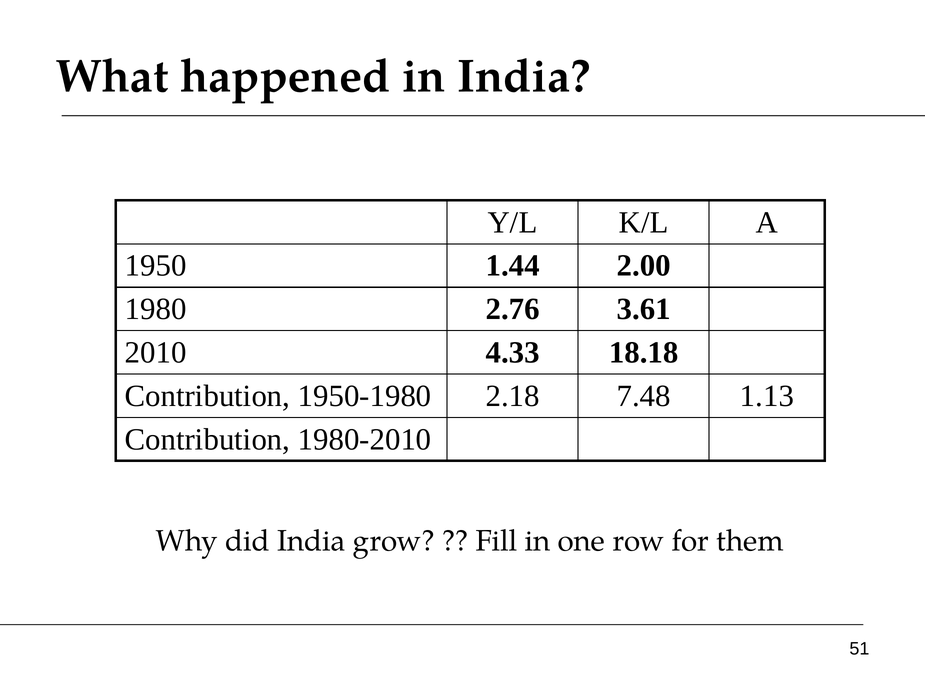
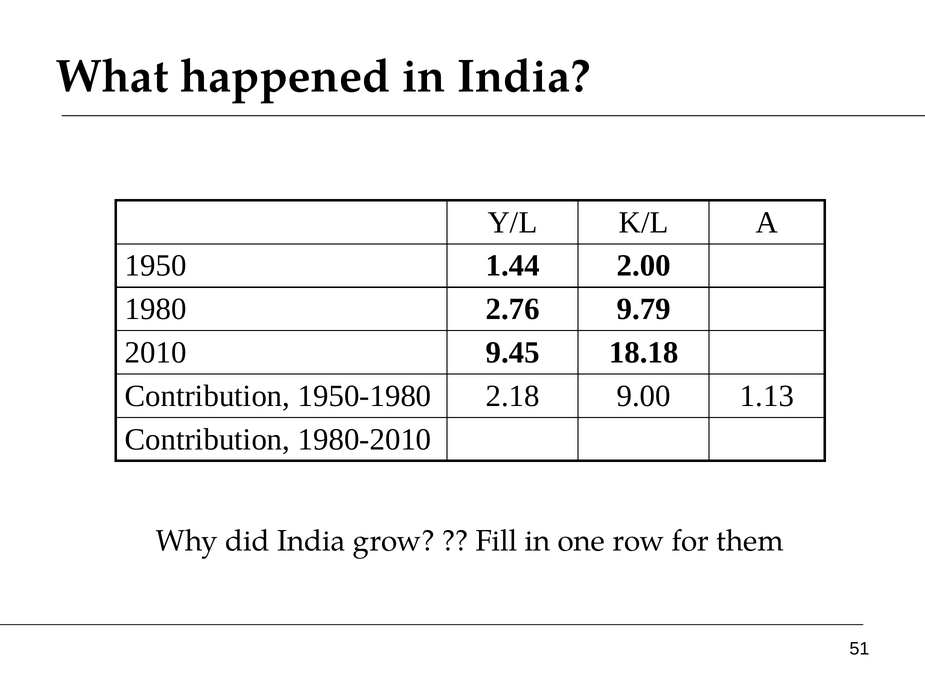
3.61: 3.61 -> 9.79
4.33: 4.33 -> 9.45
7.48: 7.48 -> 9.00
